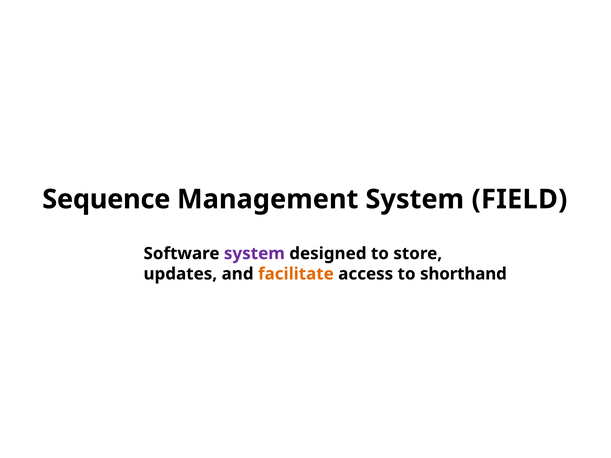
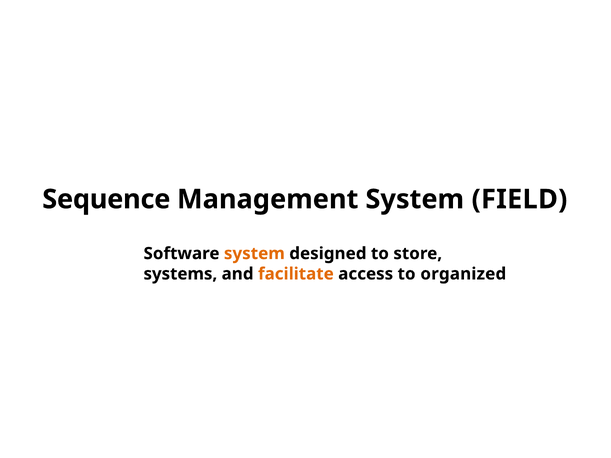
system at (254, 254) colour: purple -> orange
updates: updates -> systems
shorthand: shorthand -> organized
